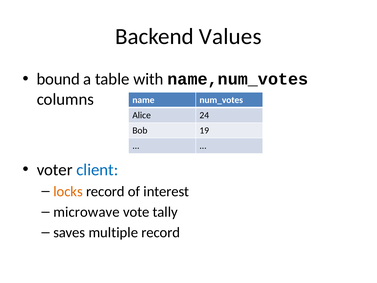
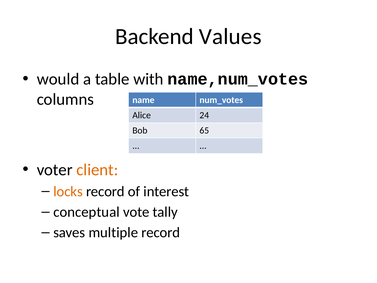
bound: bound -> would
19: 19 -> 65
client colour: blue -> orange
microwave: microwave -> conceptual
